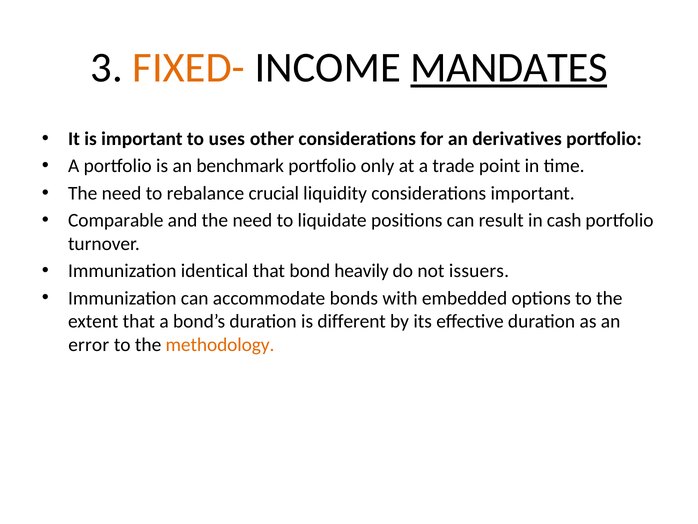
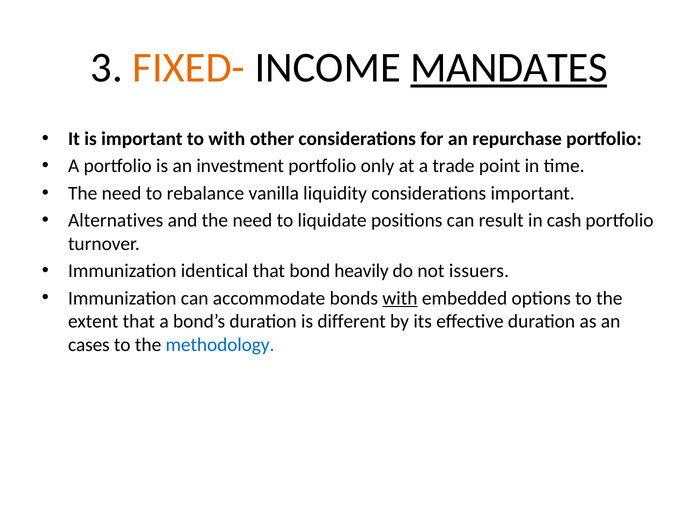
to uses: uses -> with
derivatives: derivatives -> repurchase
benchmark: benchmark -> investment
crucial: crucial -> vanilla
Comparable: Comparable -> Alternatives
with at (400, 298) underline: none -> present
error: error -> cases
methodology colour: orange -> blue
